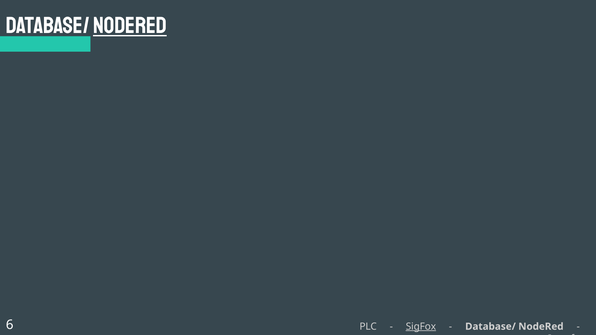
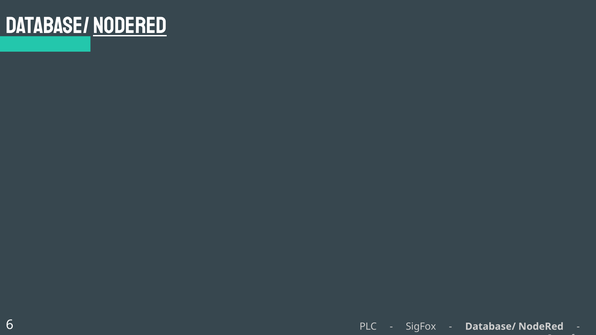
SigFox underline: present -> none
